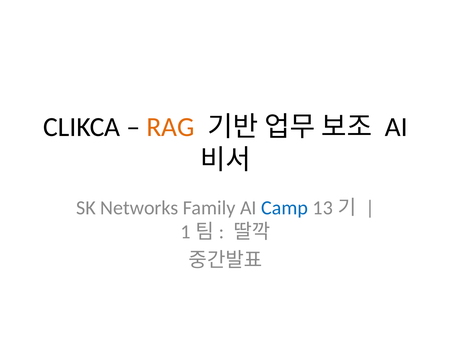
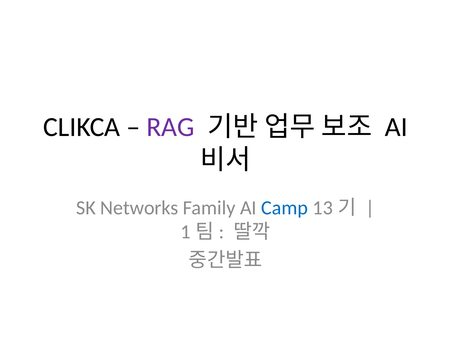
RAG colour: orange -> purple
